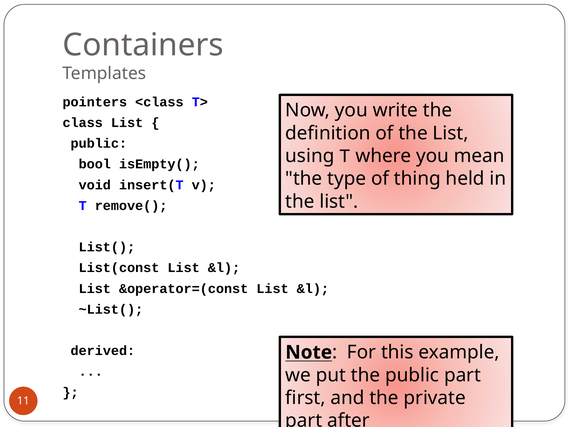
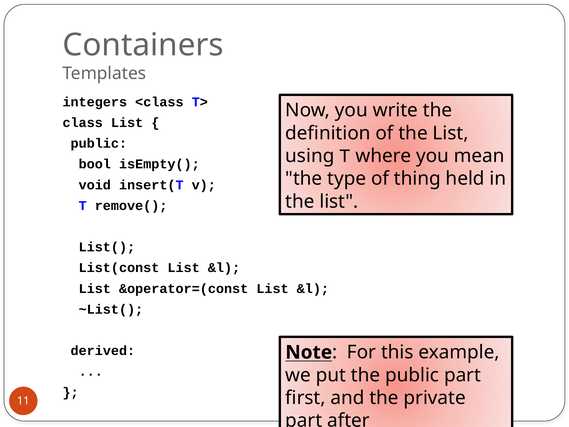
pointers: pointers -> integers
